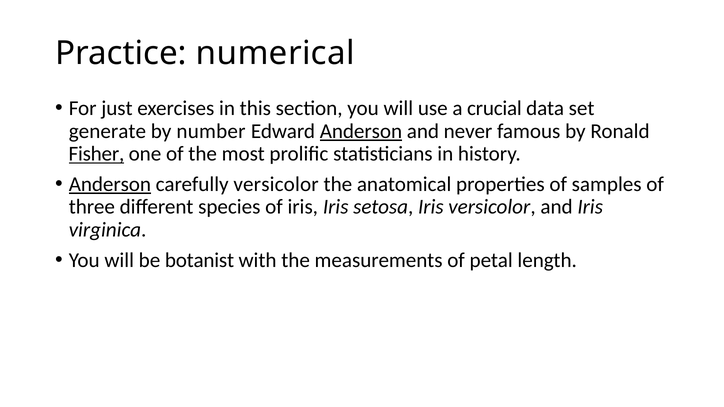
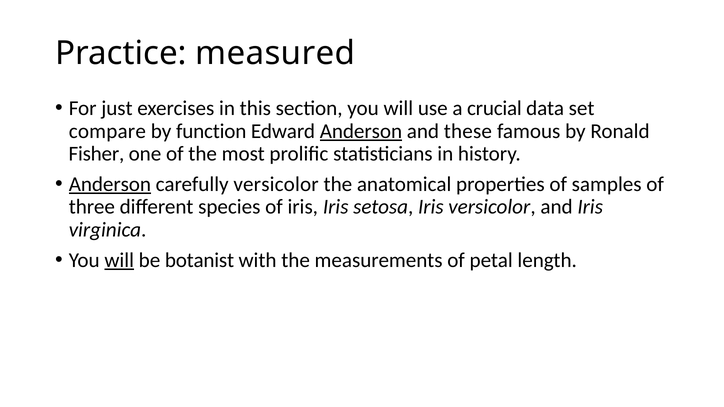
numerical: numerical -> measured
generate: generate -> compare
number: number -> function
never: never -> these
Fisher underline: present -> none
will at (119, 260) underline: none -> present
